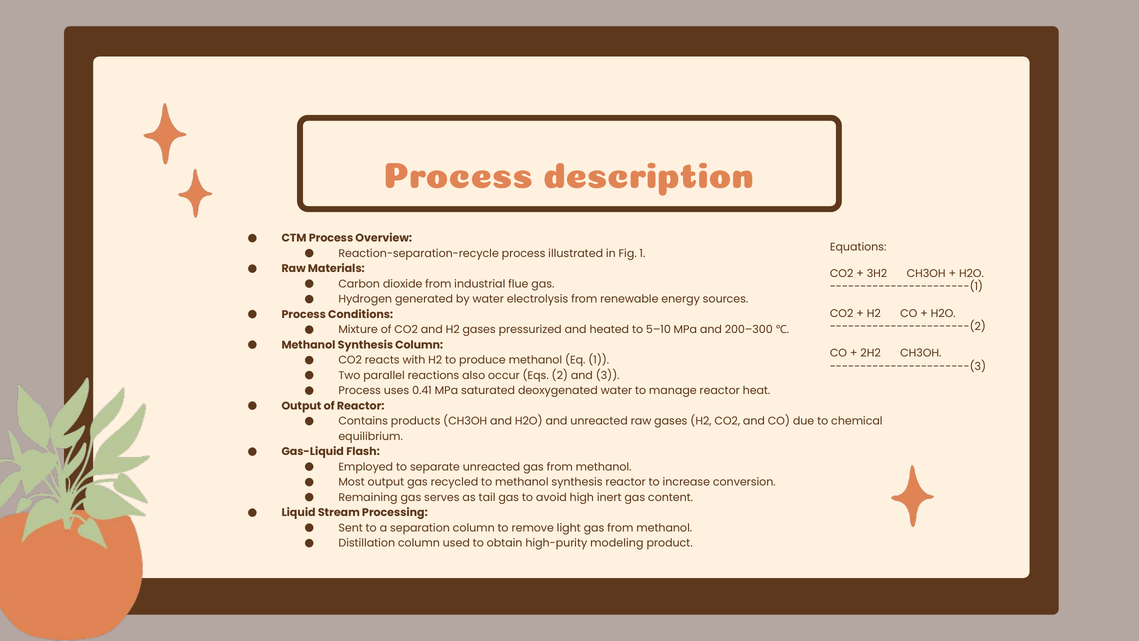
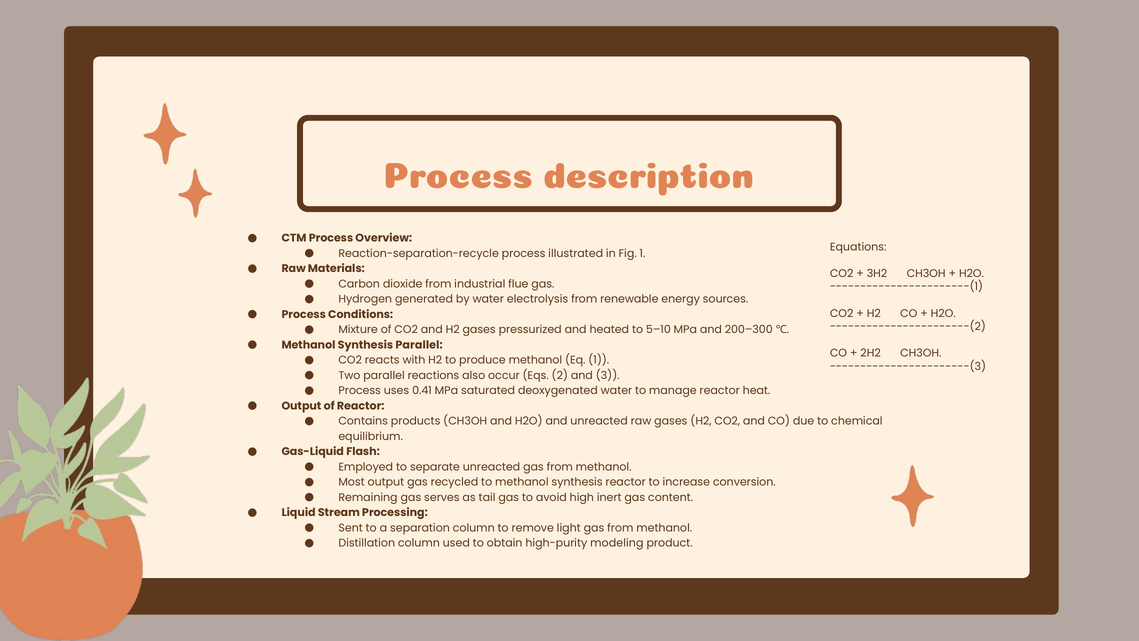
Synthesis Column: Column -> Parallel
